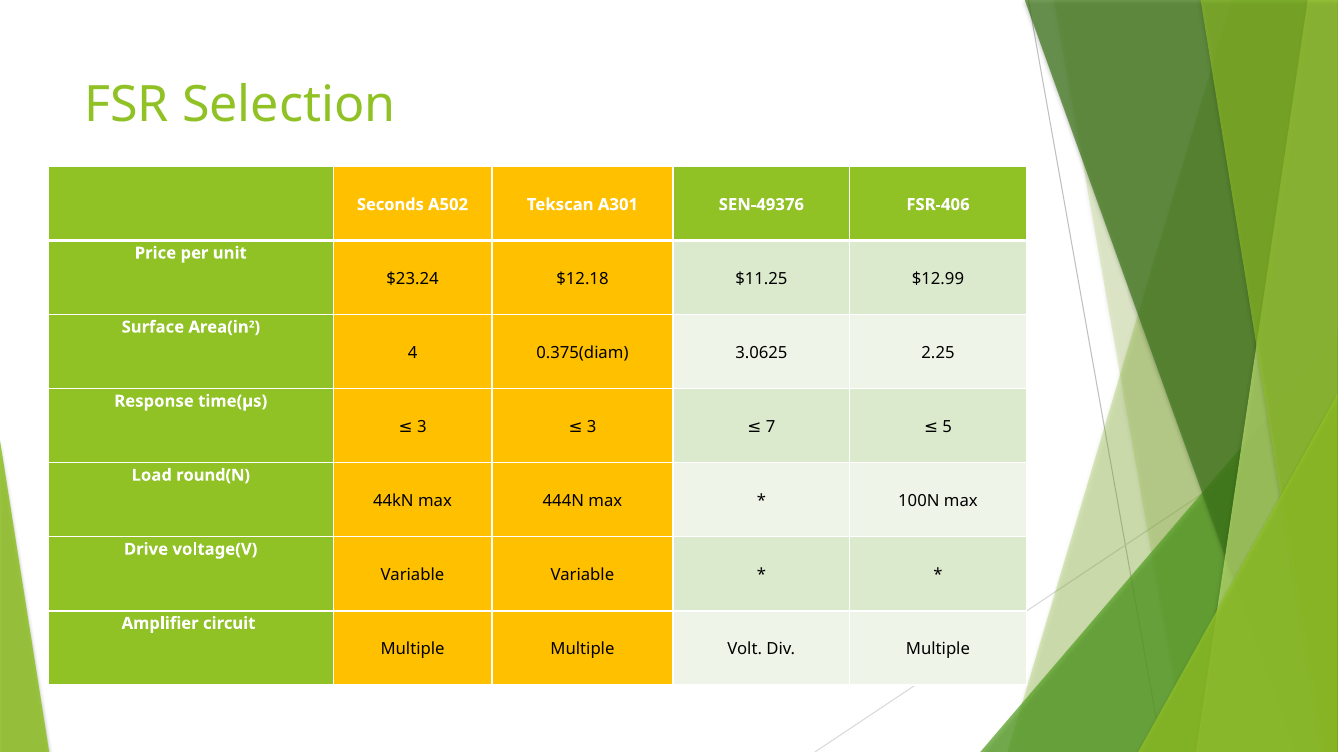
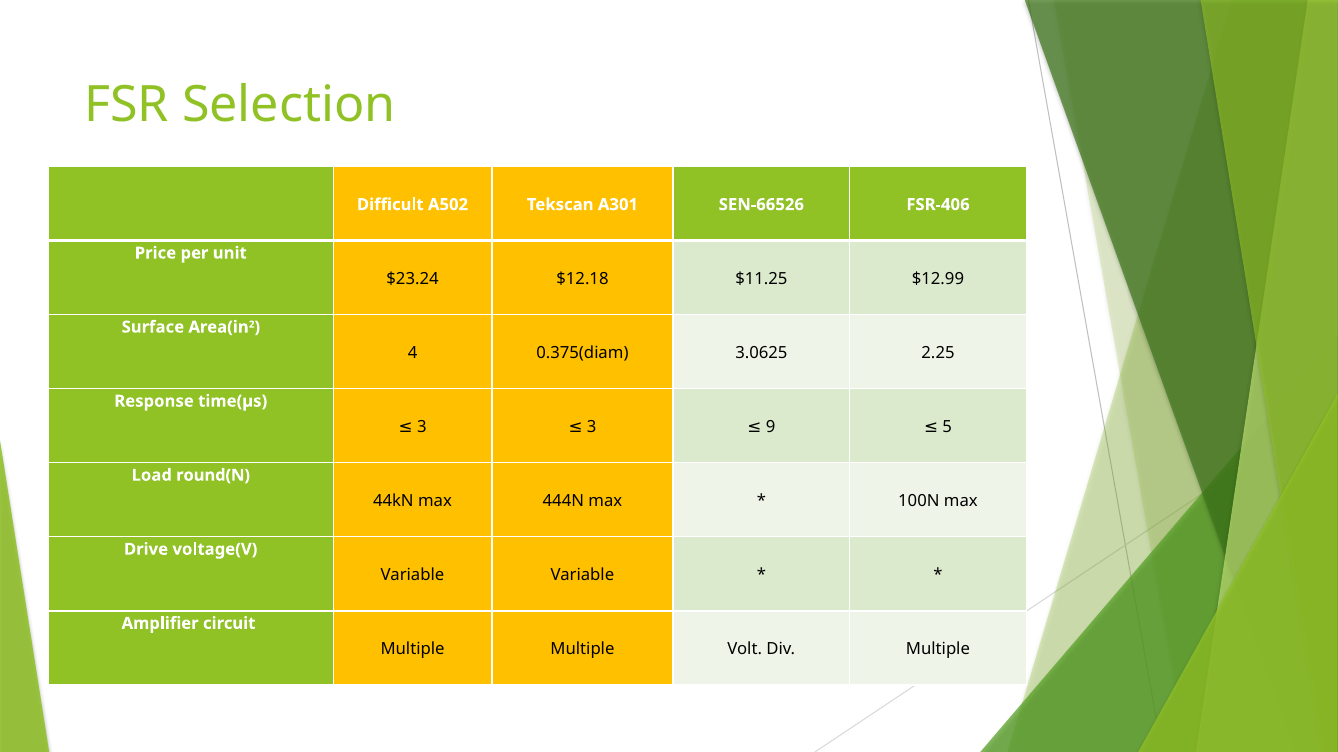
Seconds: Seconds -> Difficult
SEN-49376: SEN-49376 -> SEN-66526
7: 7 -> 9
